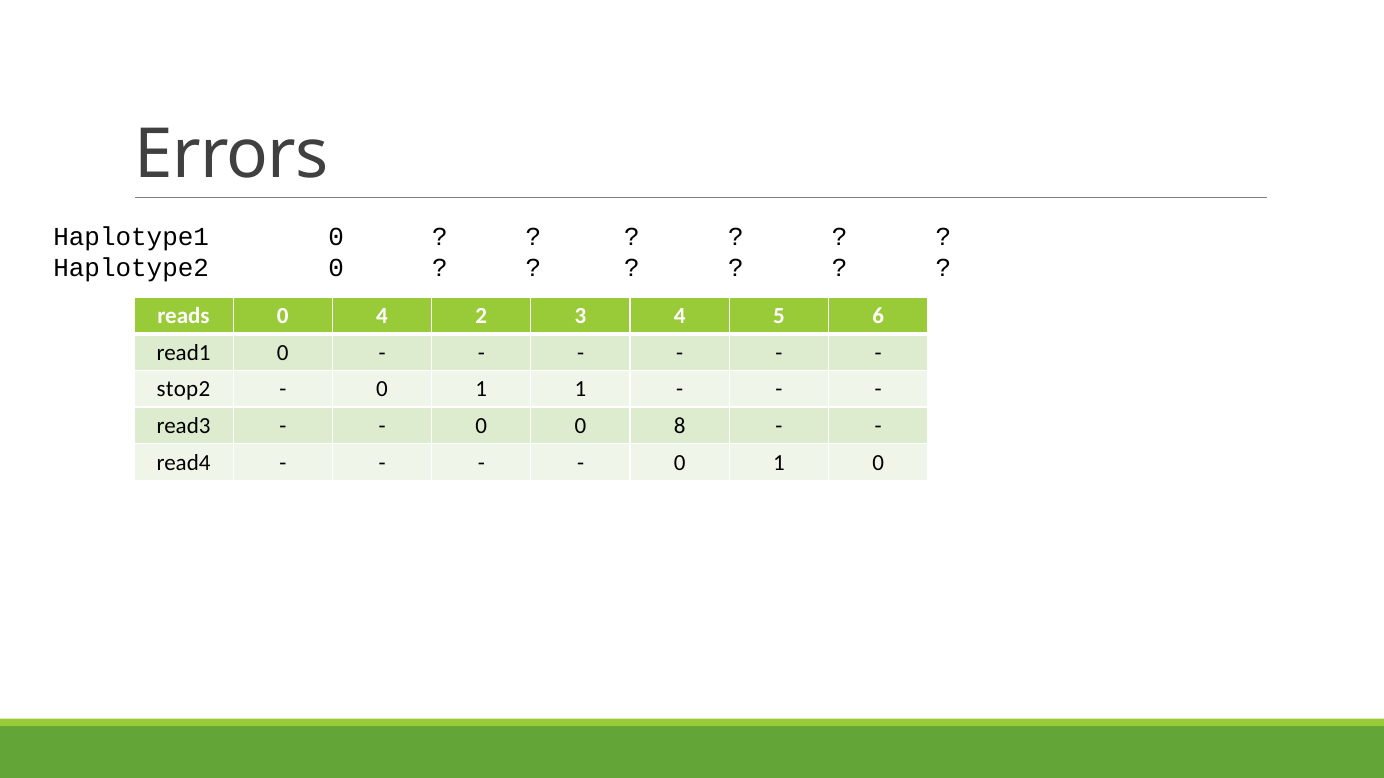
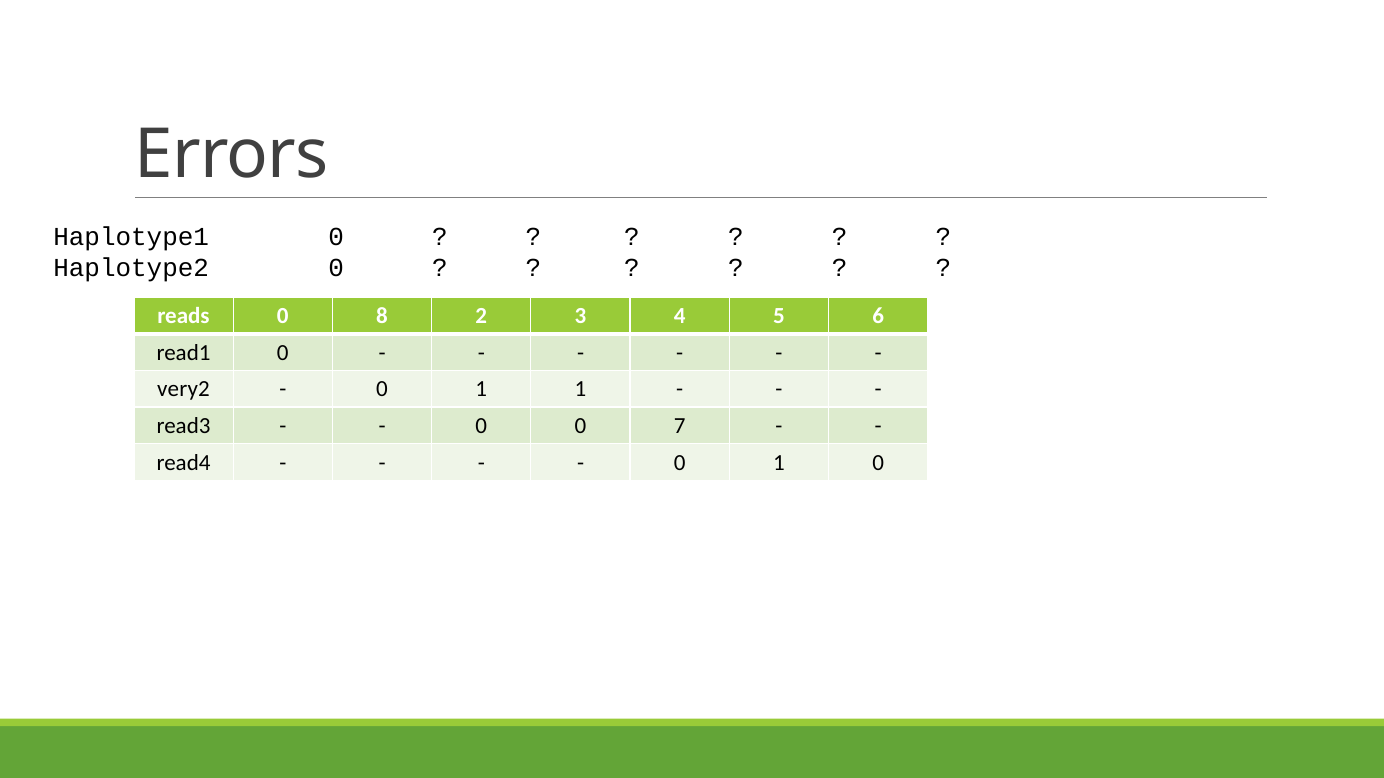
0 4: 4 -> 8
stop2: stop2 -> very2
8: 8 -> 7
